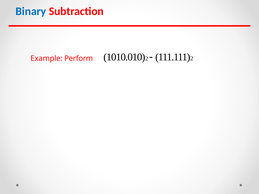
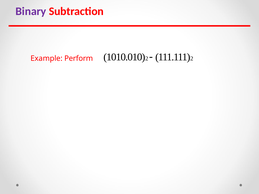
Binary colour: blue -> purple
